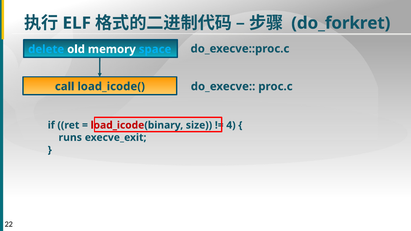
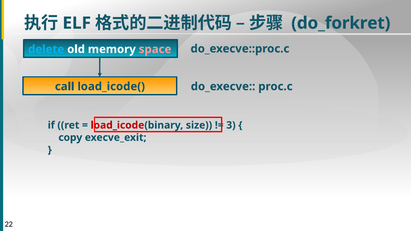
space colour: light blue -> pink
4: 4 -> 3
runs: runs -> copy
